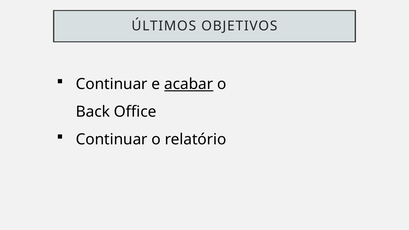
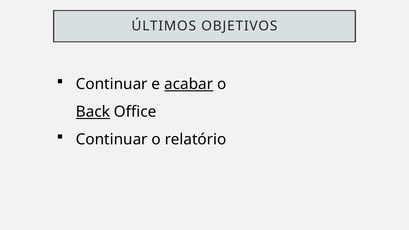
Back underline: none -> present
